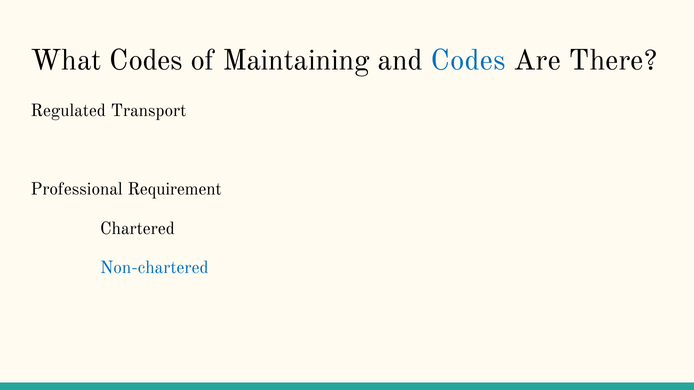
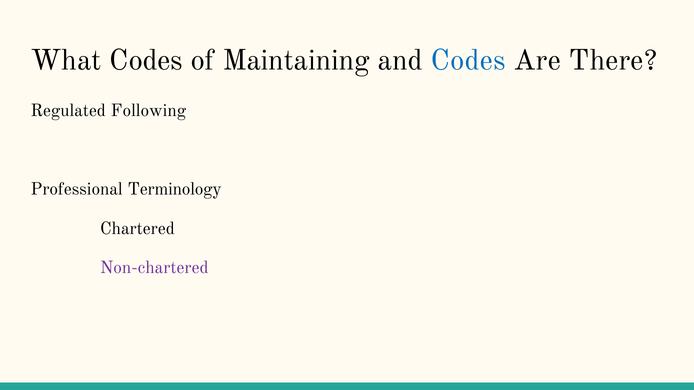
Transport: Transport -> Following
Requirement: Requirement -> Terminology
Non-chartered colour: blue -> purple
